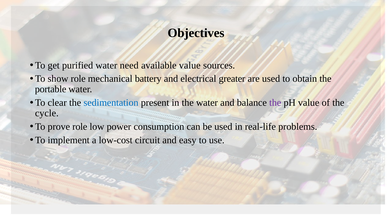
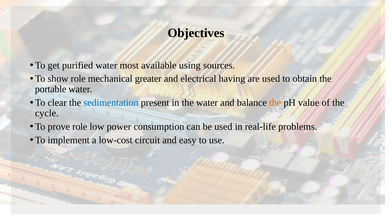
need: need -> most
available value: value -> using
battery: battery -> greater
greater: greater -> having
the at (275, 103) colour: purple -> orange
